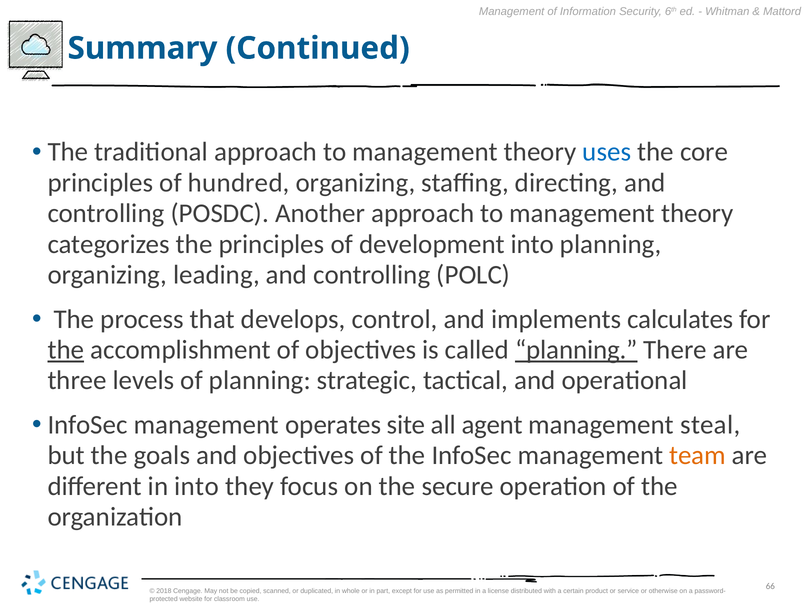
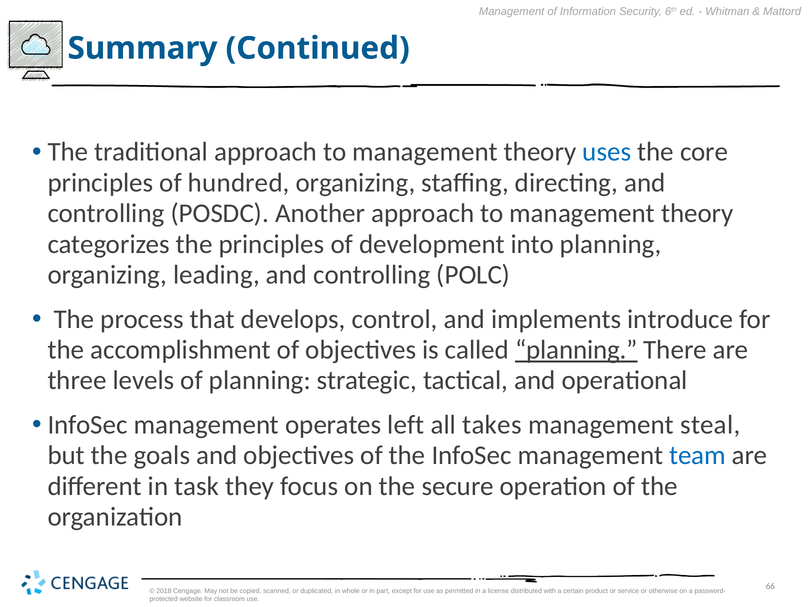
calculates: calculates -> introduce
the at (66, 350) underline: present -> none
site: site -> left
agent: agent -> takes
team colour: orange -> blue
in into: into -> task
